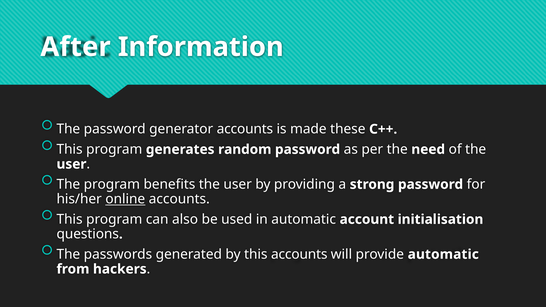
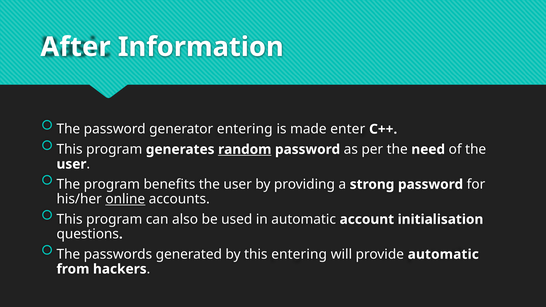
generator accounts: accounts -> entering
these: these -> enter
random underline: none -> present
this accounts: accounts -> entering
